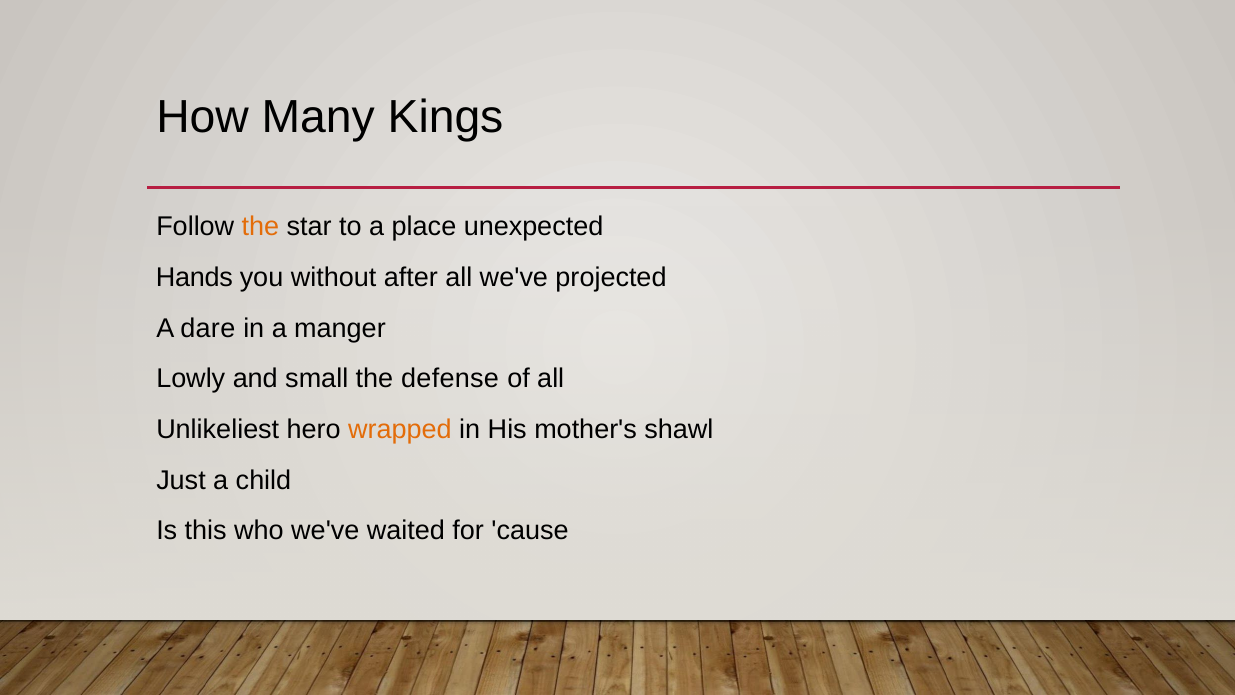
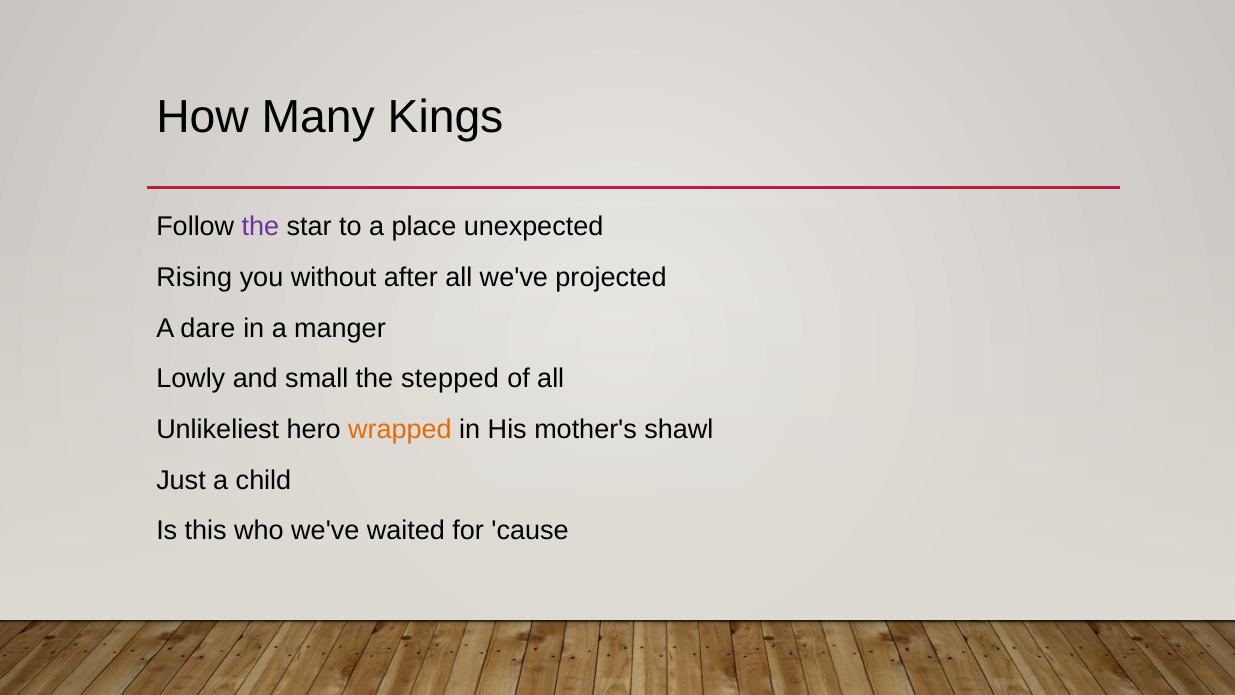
the at (260, 227) colour: orange -> purple
Hands: Hands -> Rising
defense: defense -> stepped
